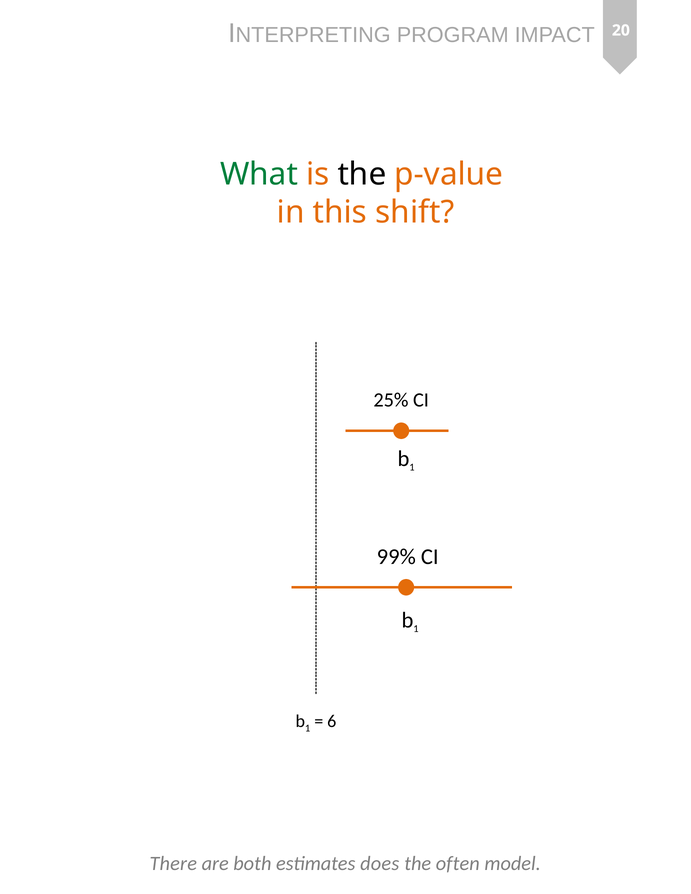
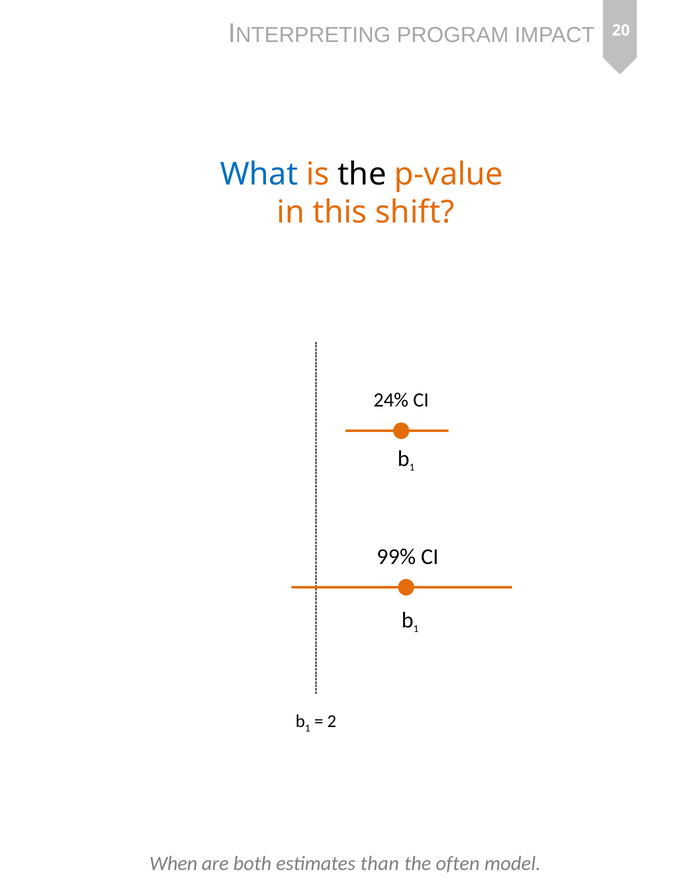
What colour: green -> blue
25%: 25% -> 24%
6: 6 -> 2
There: There -> When
does: does -> than
